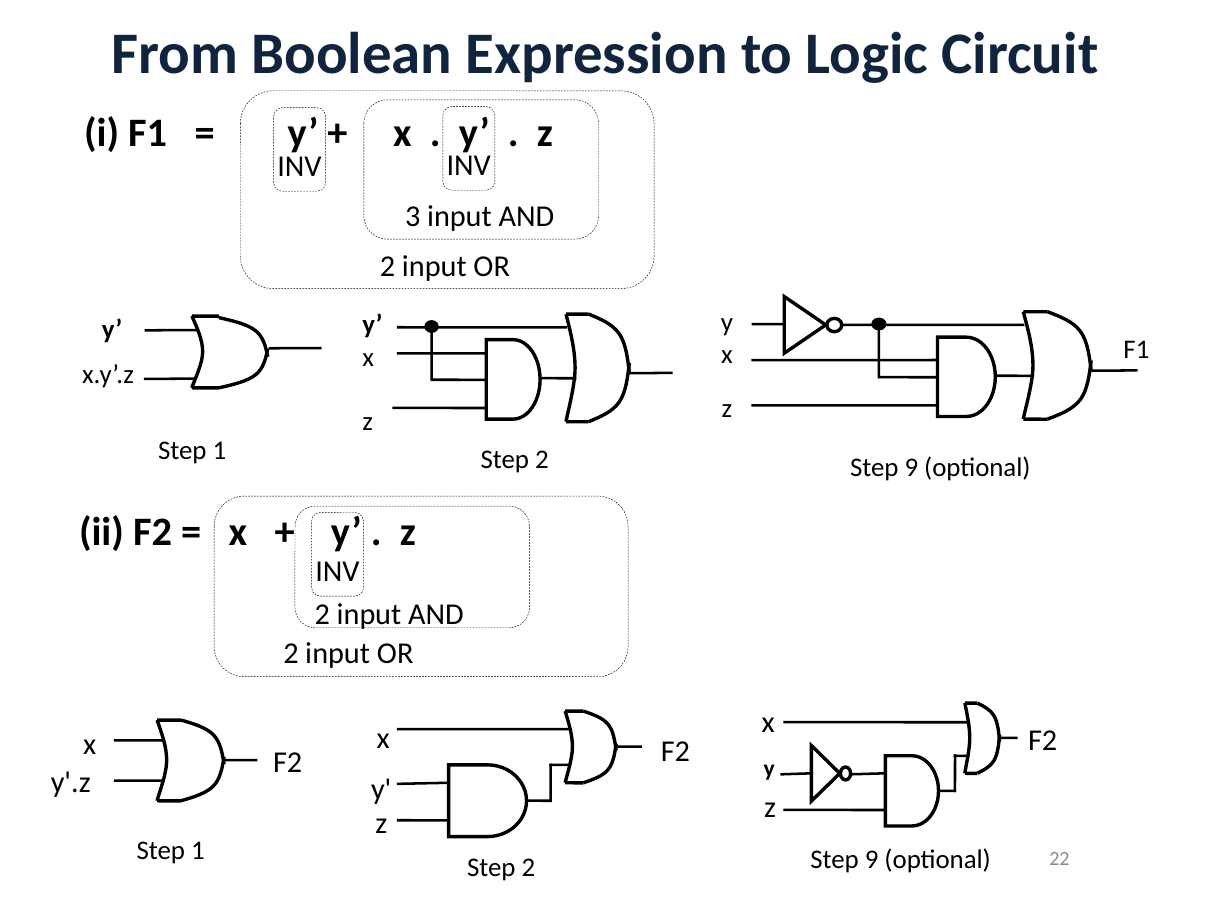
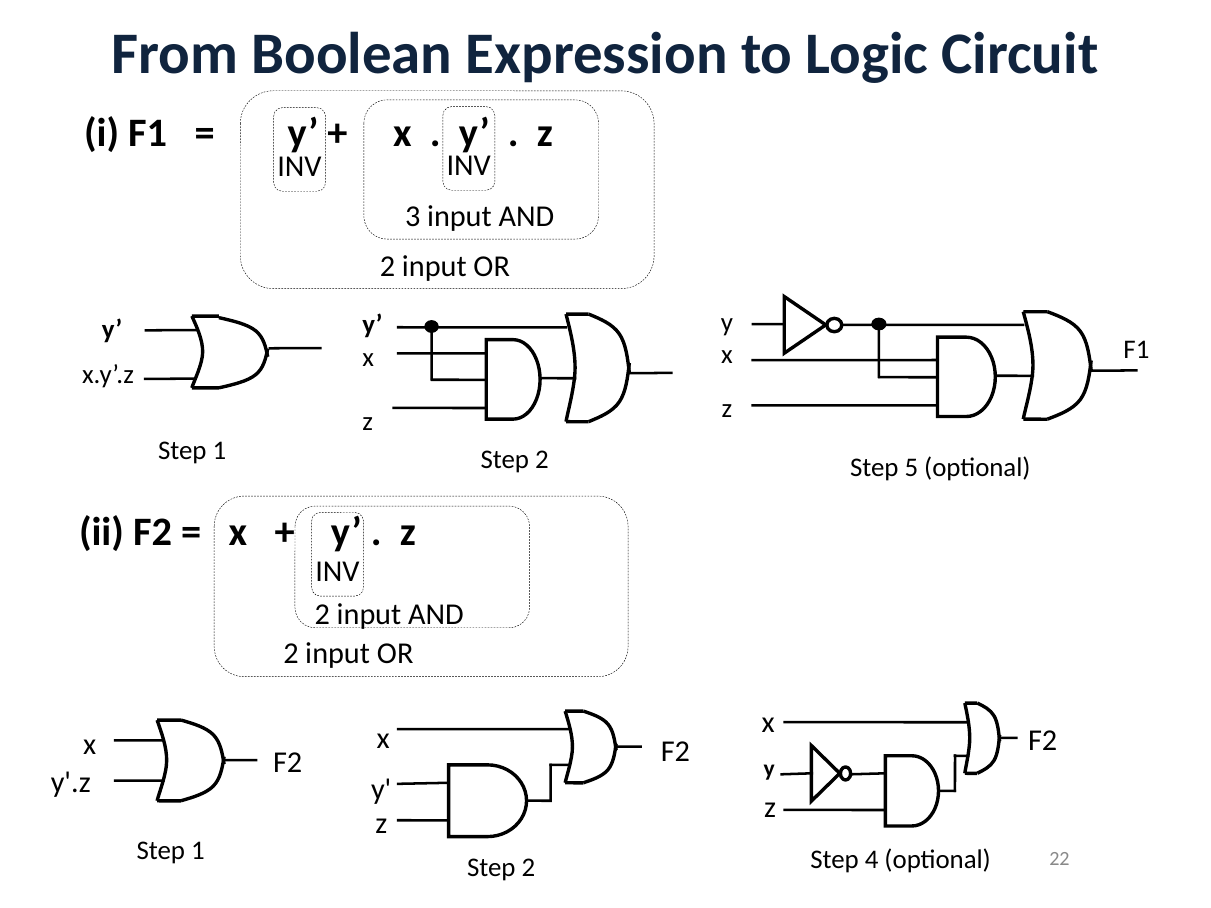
9 at (911, 468): 9 -> 5
2 Step 9: 9 -> 4
